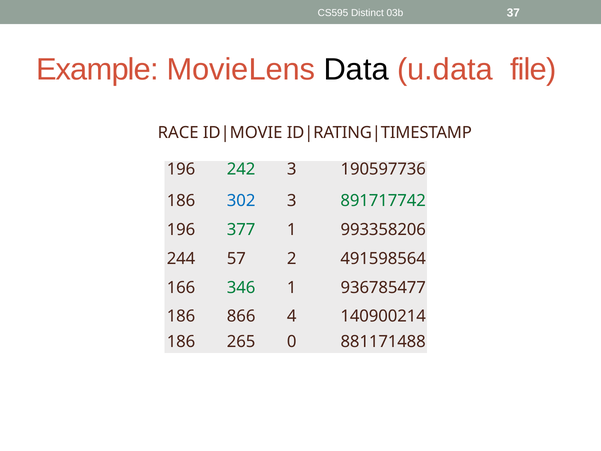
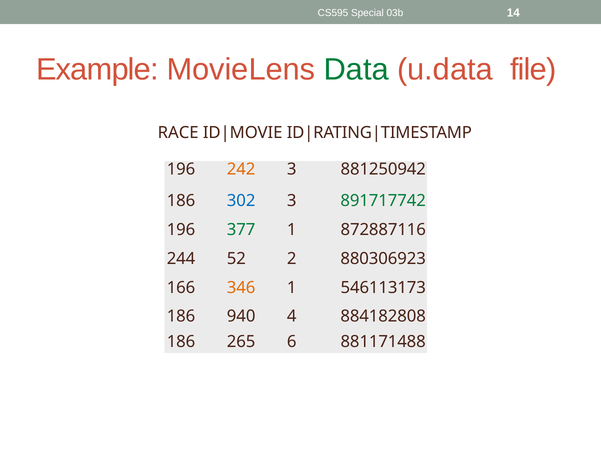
Distinct: Distinct -> Special
37: 37 -> 14
Data colour: black -> green
242 colour: green -> orange
190597736: 190597736 -> 881250942
993358206: 993358206 -> 872887116
57: 57 -> 52
491598564: 491598564 -> 880306923
346 colour: green -> orange
936785477: 936785477 -> 546113173
866: 866 -> 940
140900214: 140900214 -> 884182808
0: 0 -> 6
